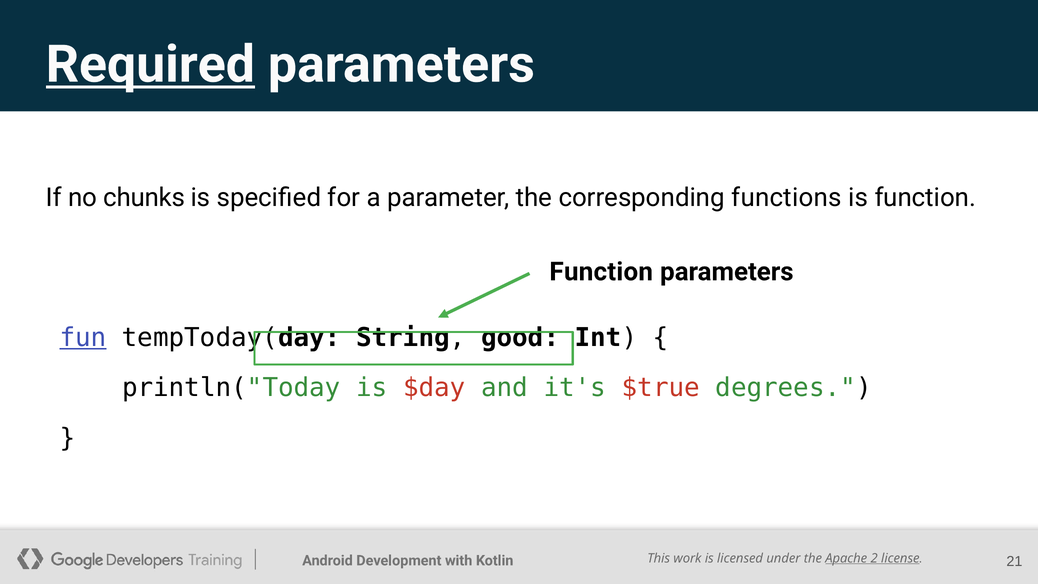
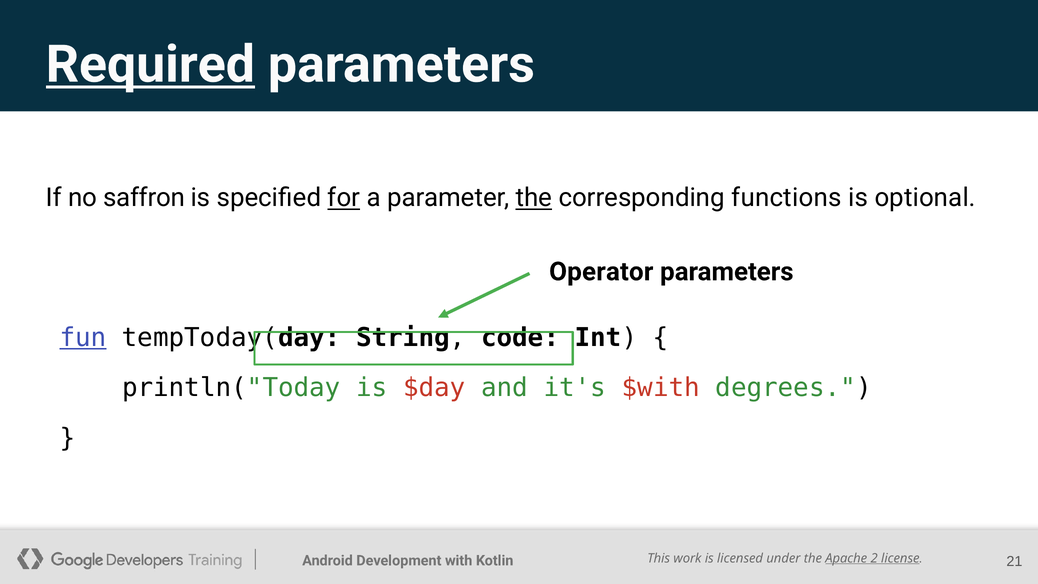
chunks: chunks -> saffron
for underline: none -> present
the at (534, 198) underline: none -> present
is function: function -> optional
Function at (601, 272): Function -> Operator
good: good -> code
$true: $true -> $with
